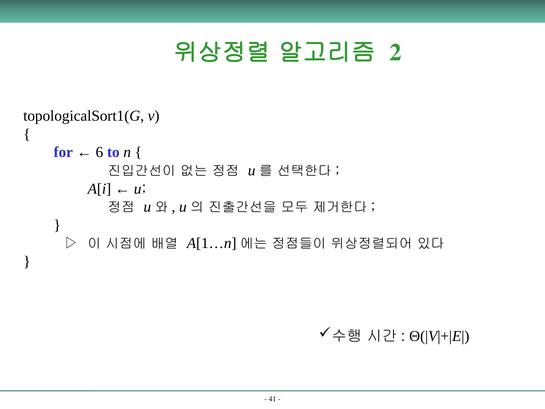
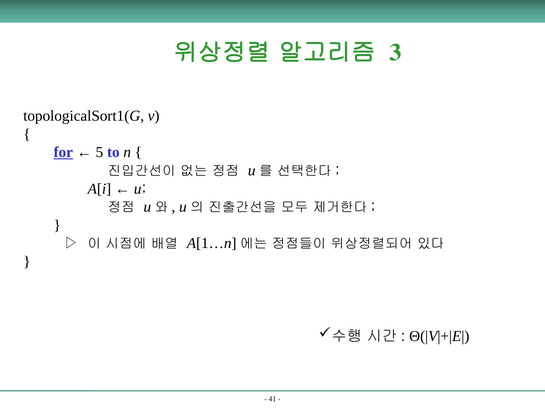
2: 2 -> 3
for underline: none -> present
6: 6 -> 5
